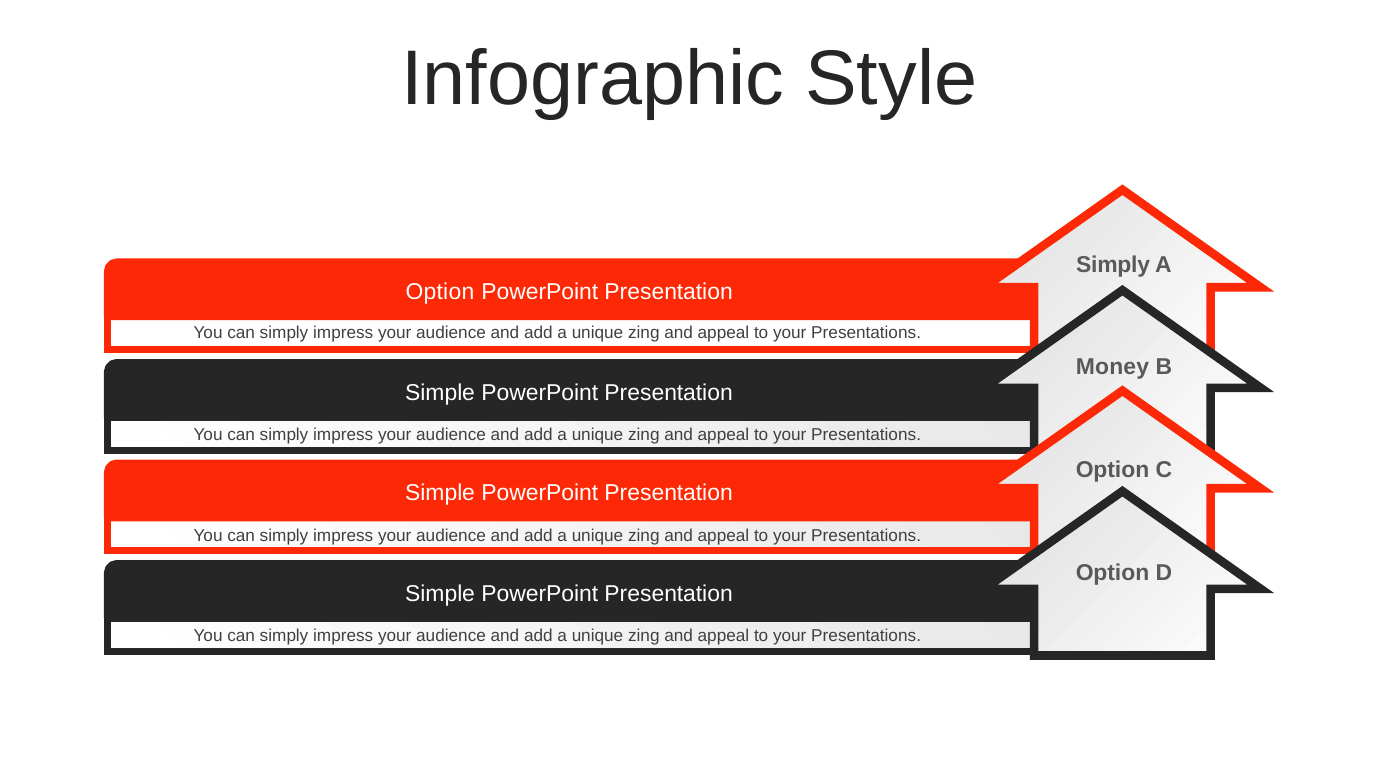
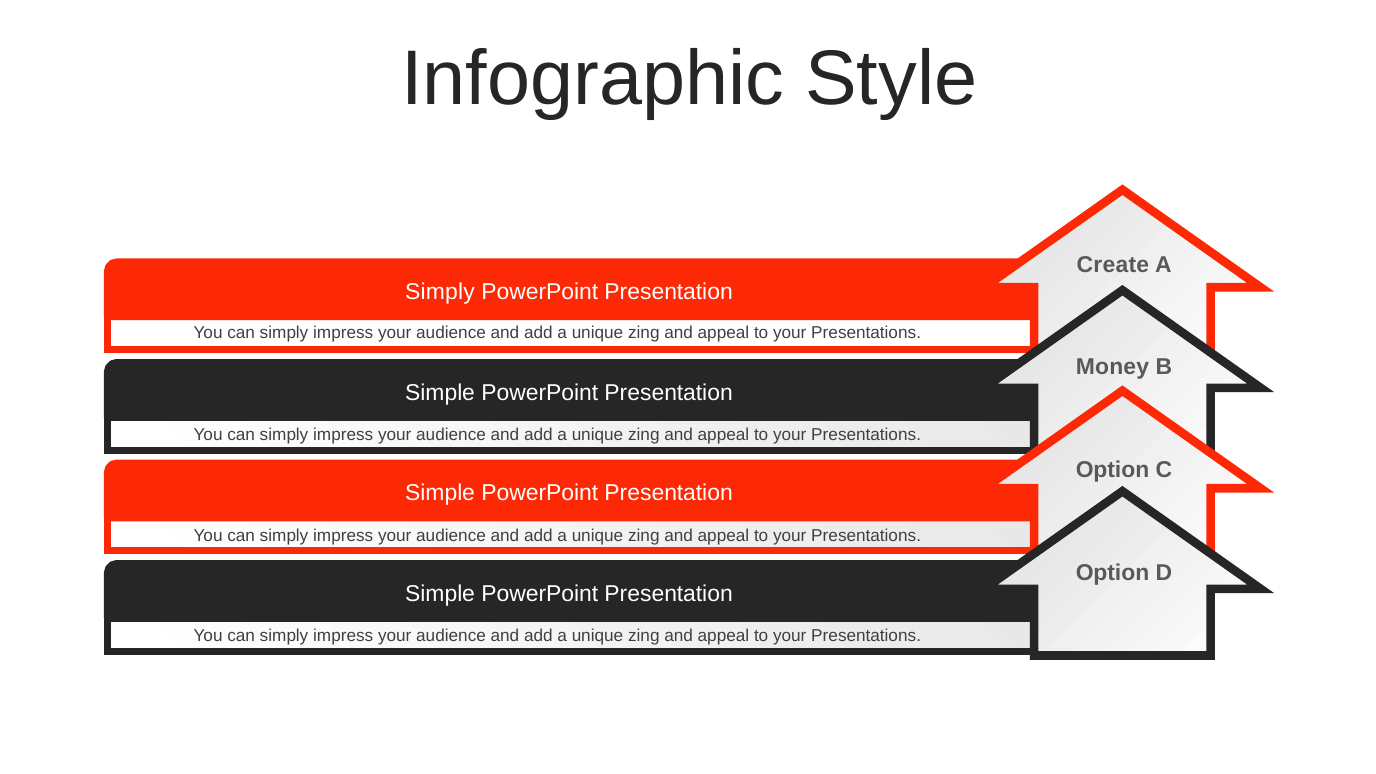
Simply at (1113, 265): Simply -> Create
Option at (440, 292): Option -> Simply
